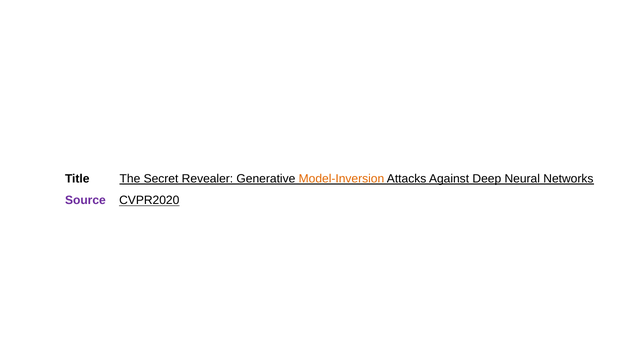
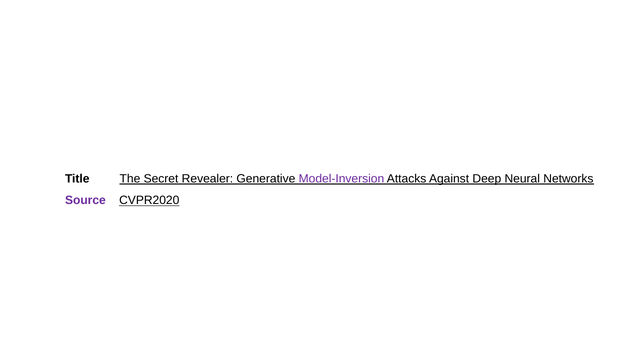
Model-Inversion colour: orange -> purple
